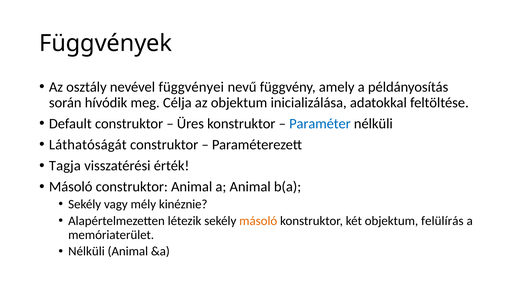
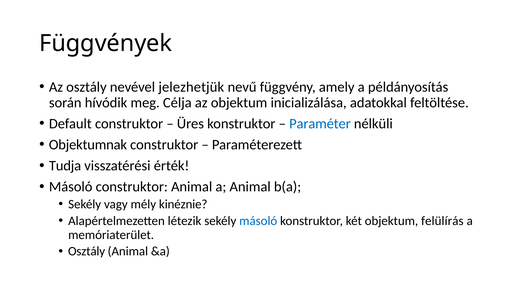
függvényei: függvényei -> jelezhetjük
Láthatóságát: Láthatóságát -> Objektumnak
Tagja: Tagja -> Tudja
másoló at (258, 221) colour: orange -> blue
Nélküli at (86, 251): Nélküli -> Osztály
